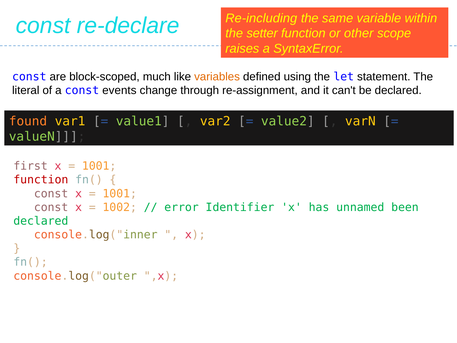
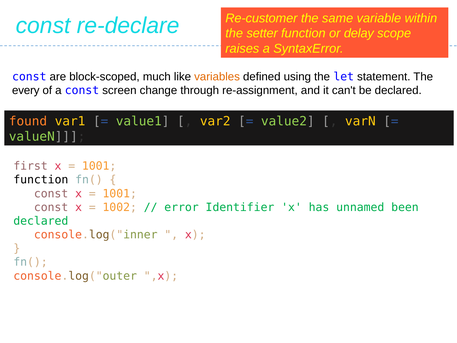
Re-including: Re-including -> Re-customer
other: other -> delay
literal: literal -> every
events: events -> screen
function at (41, 180) colour: red -> black
